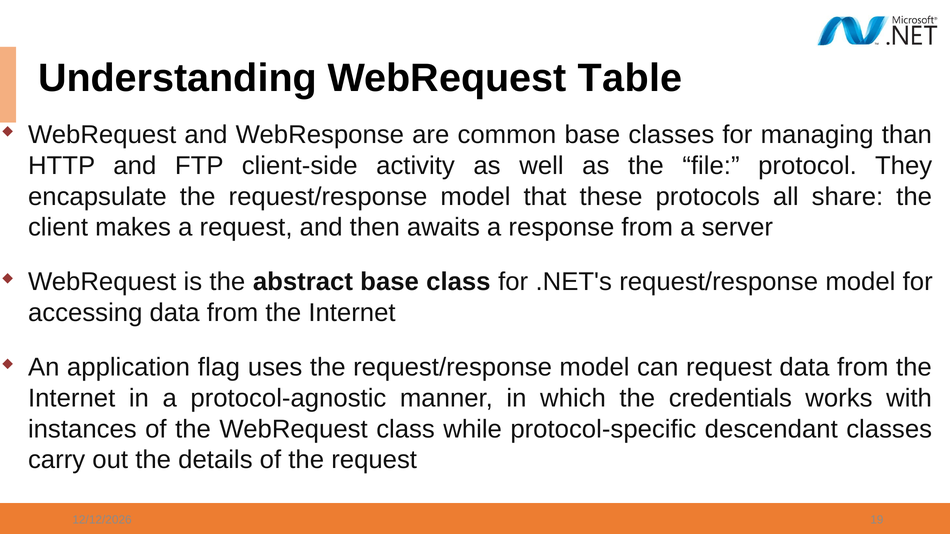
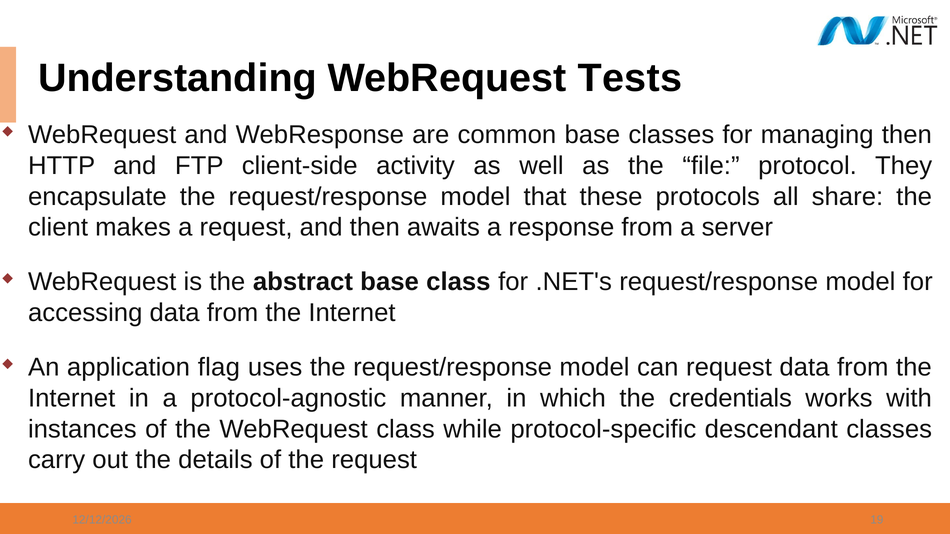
Table: Table -> Tests
managing than: than -> then
